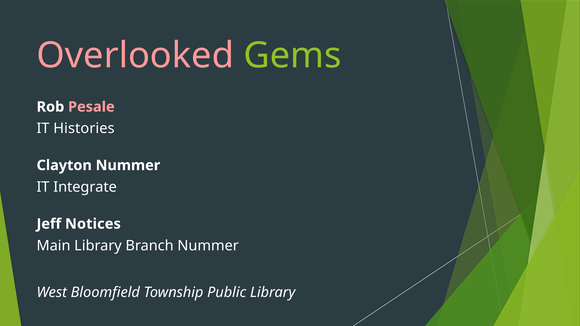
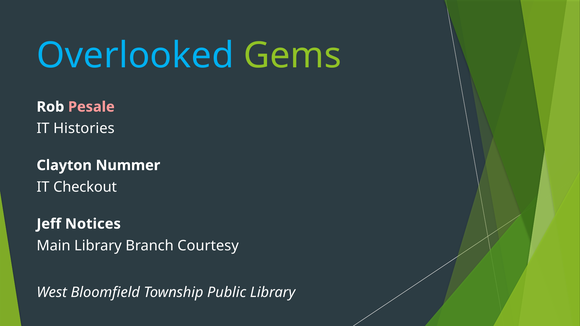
Overlooked colour: pink -> light blue
Integrate: Integrate -> Checkout
Branch Nummer: Nummer -> Courtesy
